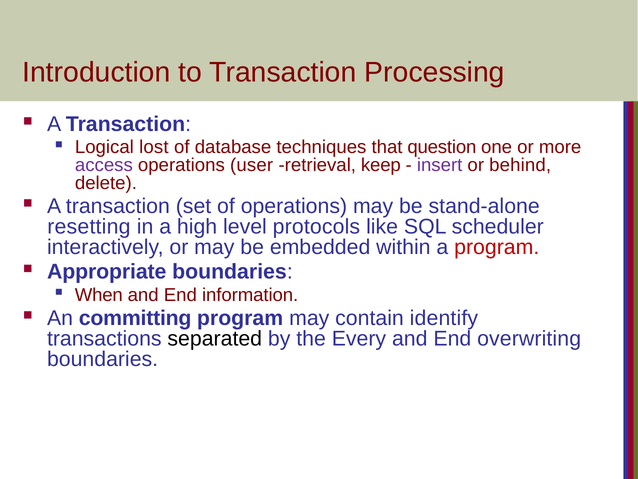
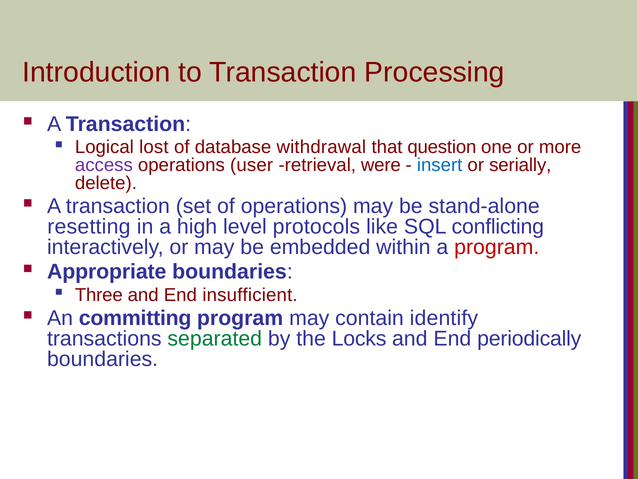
techniques: techniques -> withdrawal
keep: keep -> were
insert colour: purple -> blue
behind: behind -> serially
scheduler: scheduler -> conflicting
When: When -> Three
information: information -> insufficient
separated colour: black -> green
Every: Every -> Locks
overwriting: overwriting -> periodically
